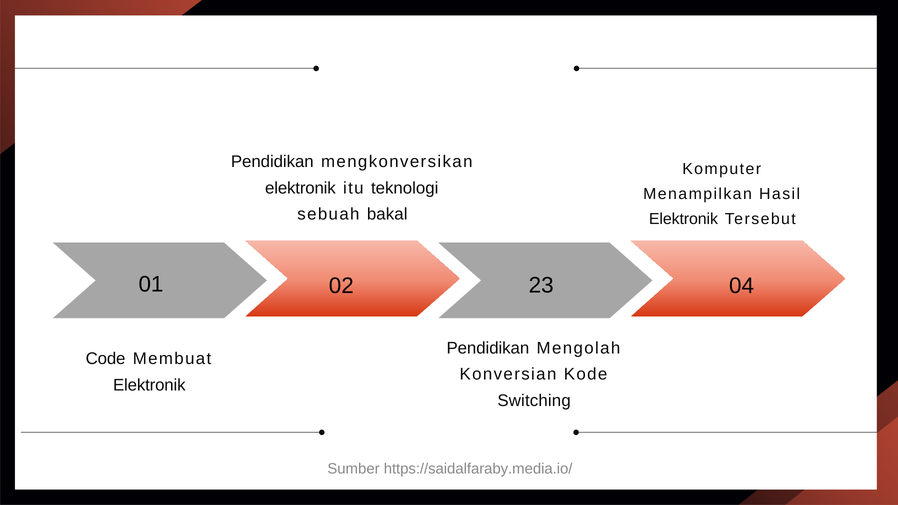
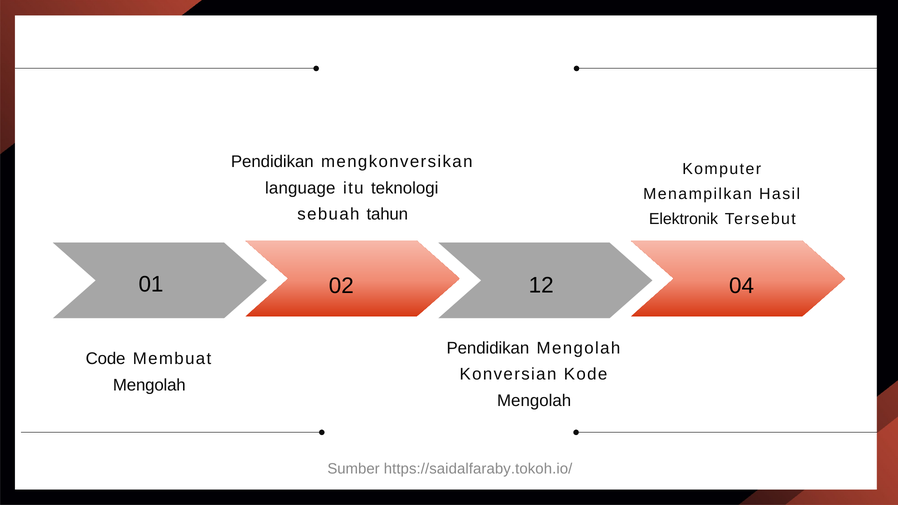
elektronik at (300, 188): elektronik -> language
bakal: bakal -> tahun
23: 23 -> 12
Elektronik at (149, 385): Elektronik -> Mengolah
Switching at (534, 401): Switching -> Mengolah
https://saidalfaraby.media.io/: https://saidalfaraby.media.io/ -> https://saidalfaraby.tokoh.io/
